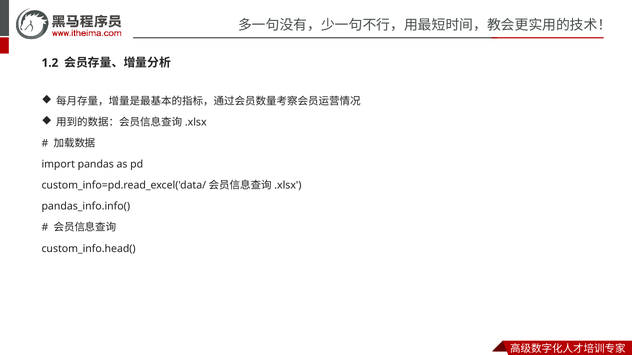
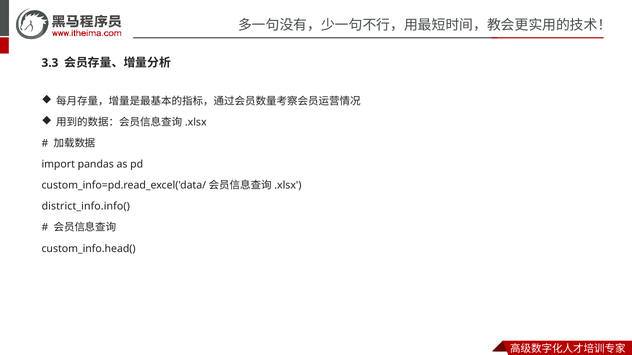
1.2: 1.2 -> 3.3
pandas_info.info(: pandas_info.info( -> district_info.info(
